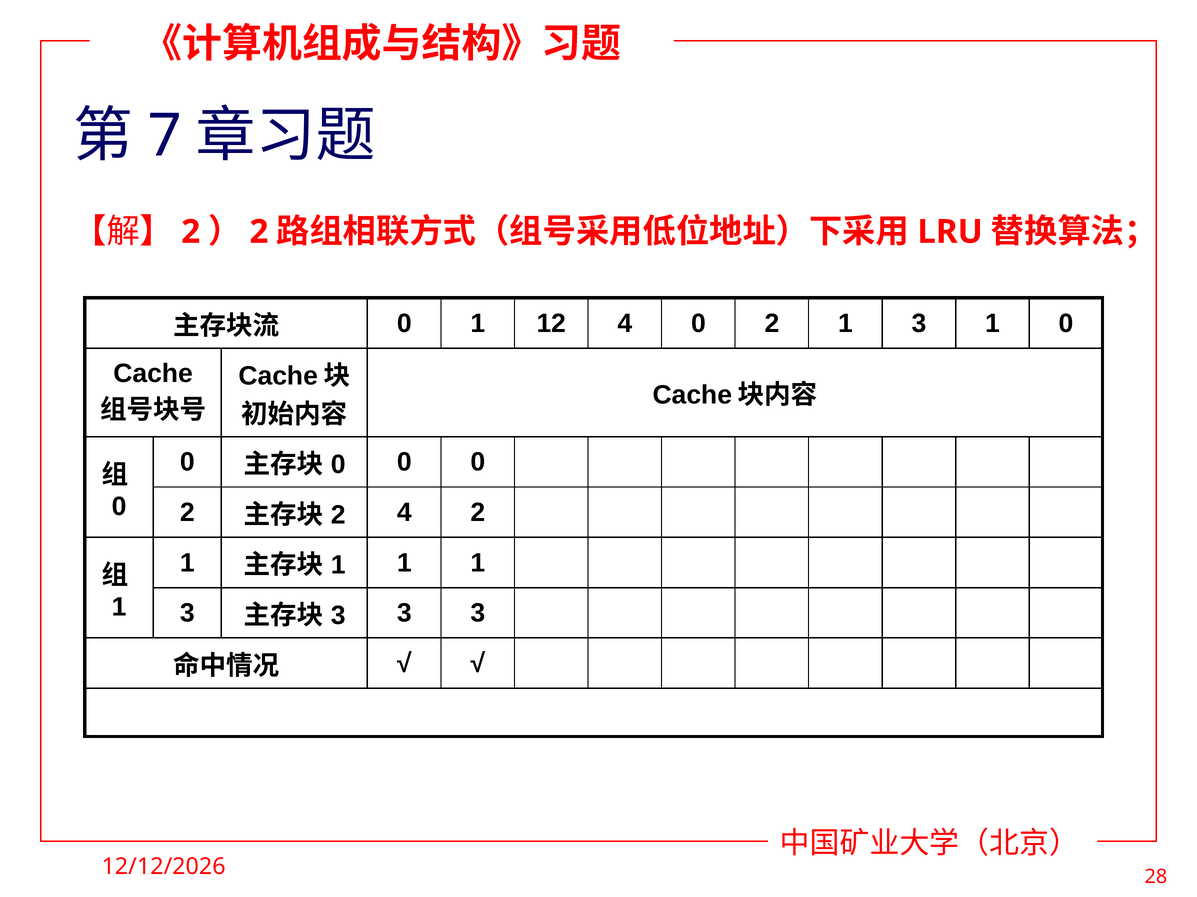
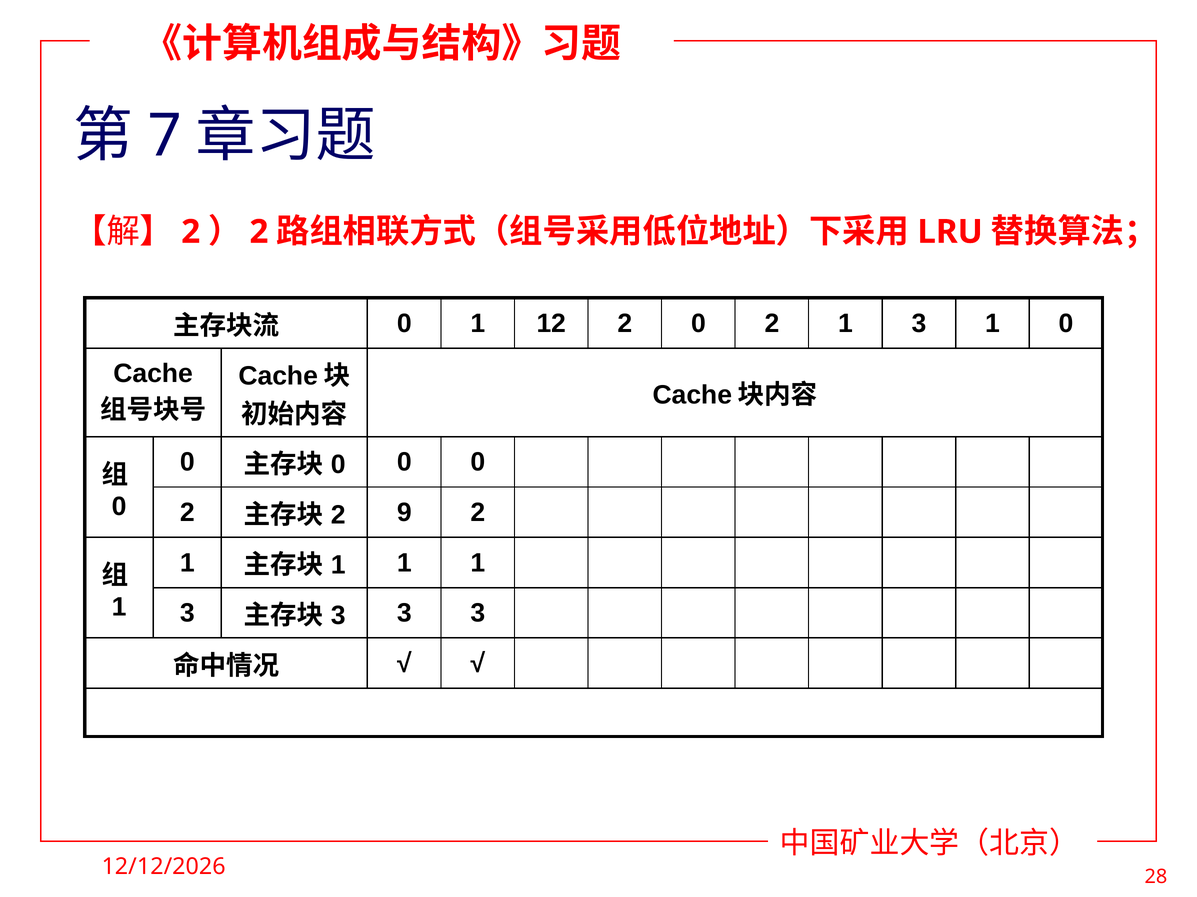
12 4: 4 -> 2
2 4: 4 -> 9
